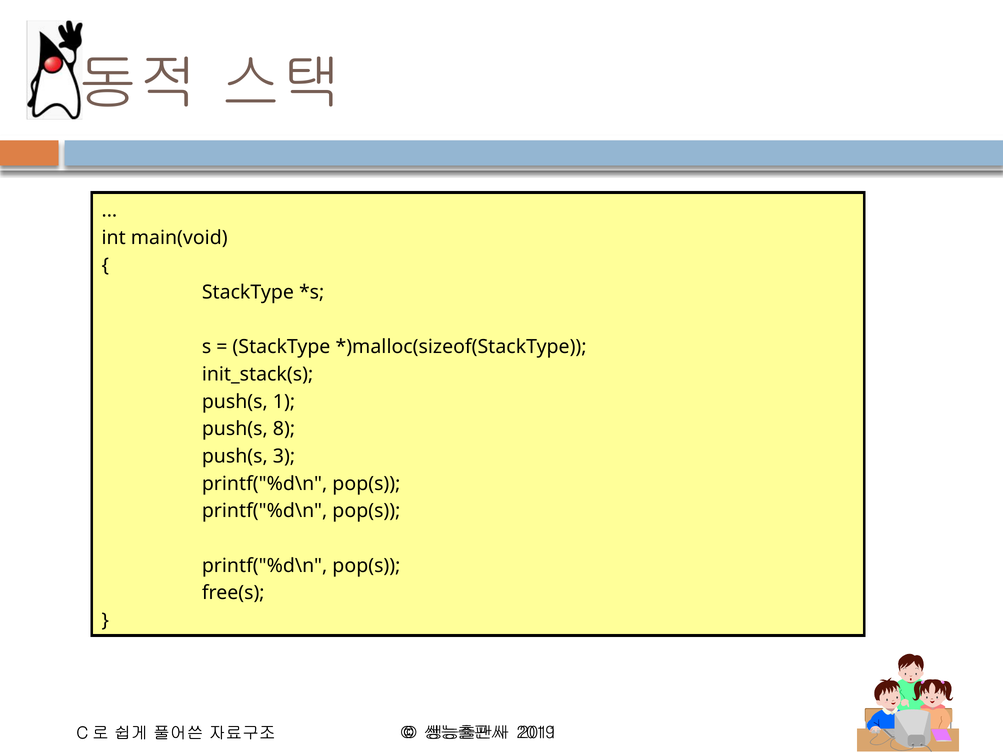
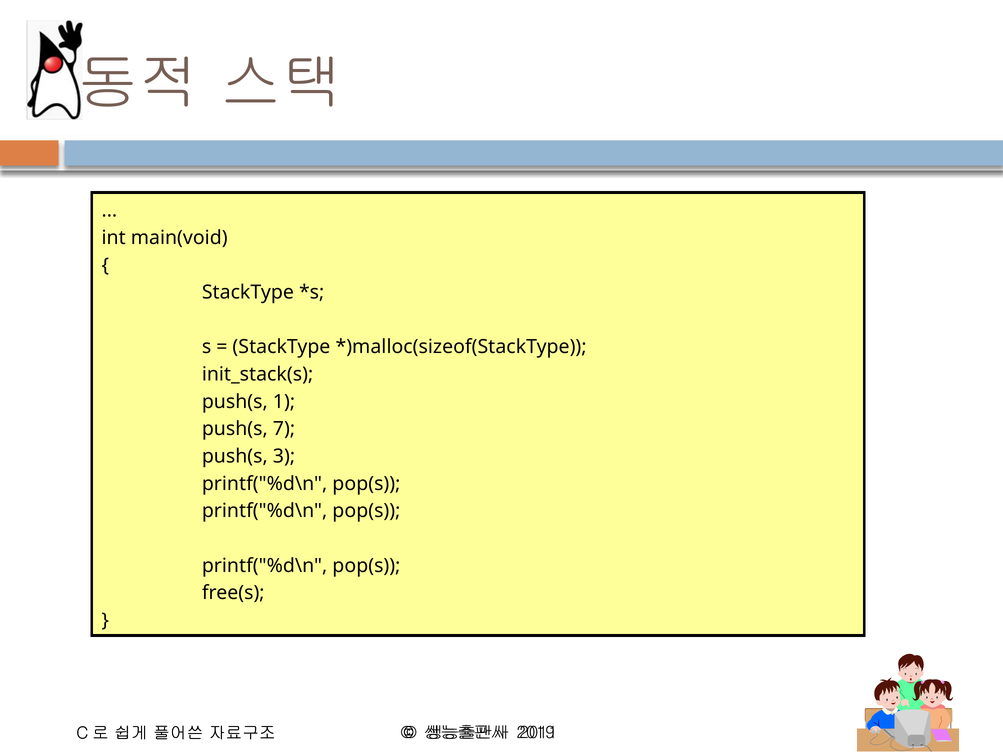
8: 8 -> 7
